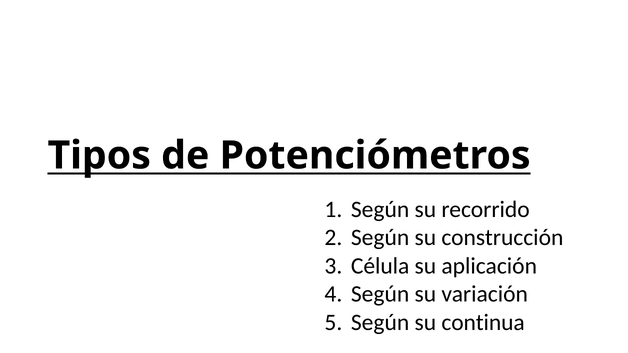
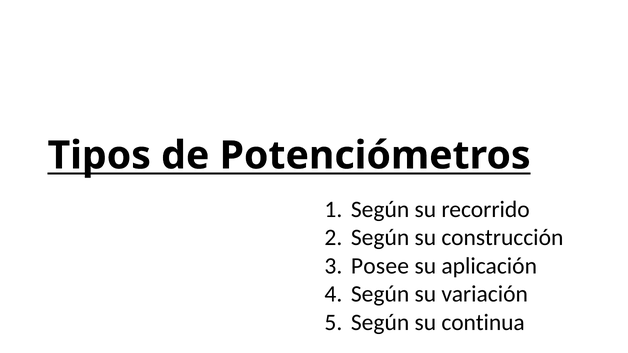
Célula: Célula -> Posee
